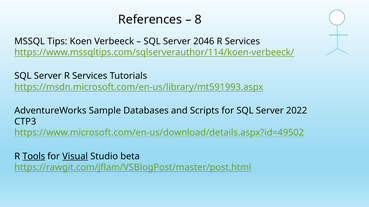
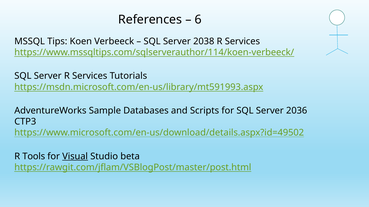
8: 8 -> 6
2046: 2046 -> 2038
2022: 2022 -> 2036
Tools underline: present -> none
